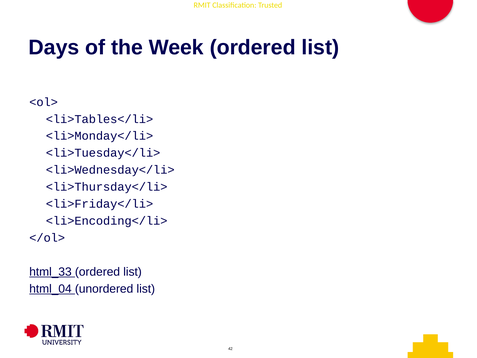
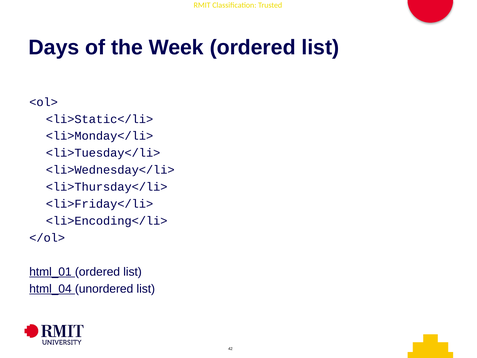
<li>Tables</li>: <li>Tables</li> -> <li>Static</li>
html_33: html_33 -> html_01
